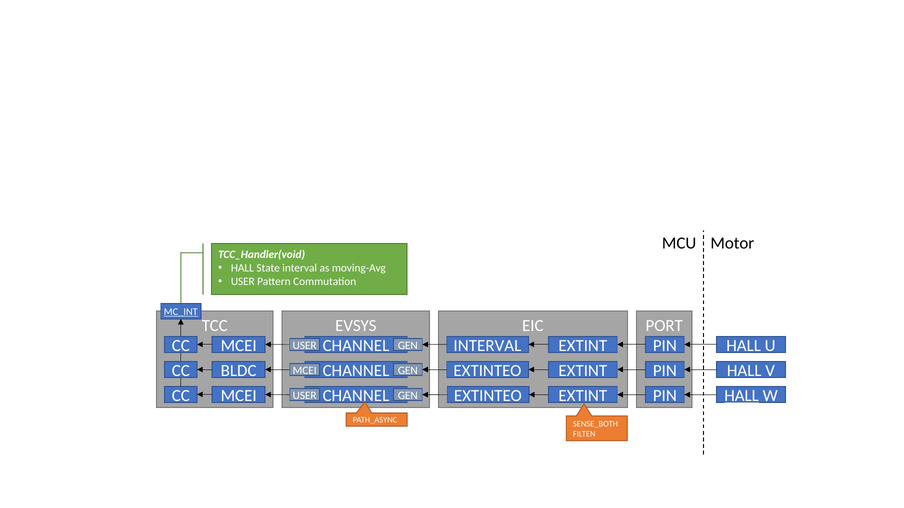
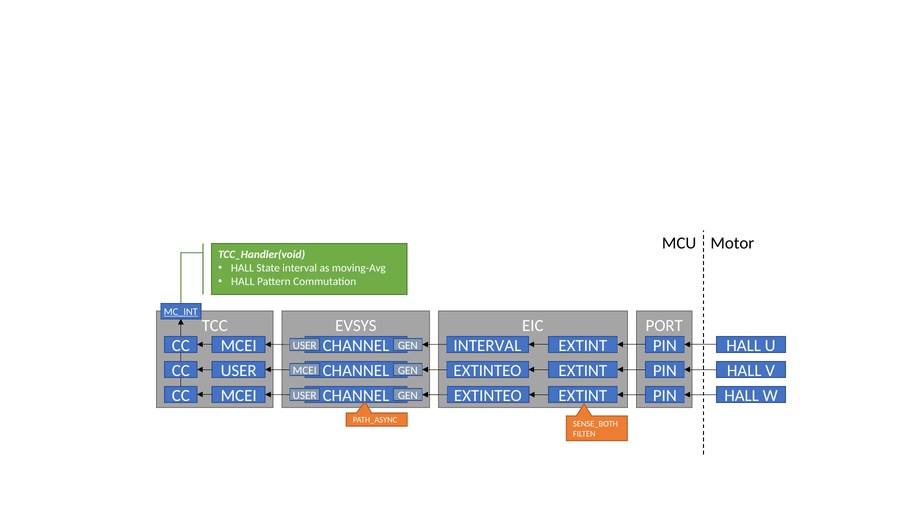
USER at (243, 282): USER -> HALL
BLDC at (239, 371): BLDC -> USER
HALL at (742, 396) underline: present -> none
